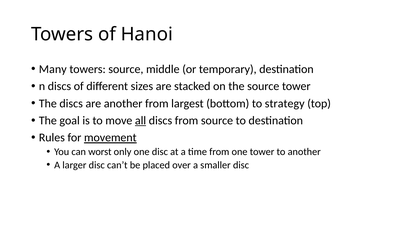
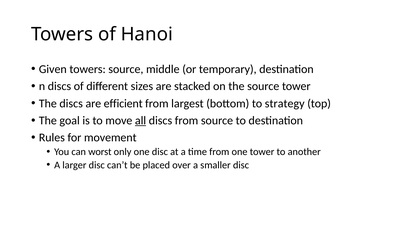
Many: Many -> Given
are another: another -> efficient
movement underline: present -> none
